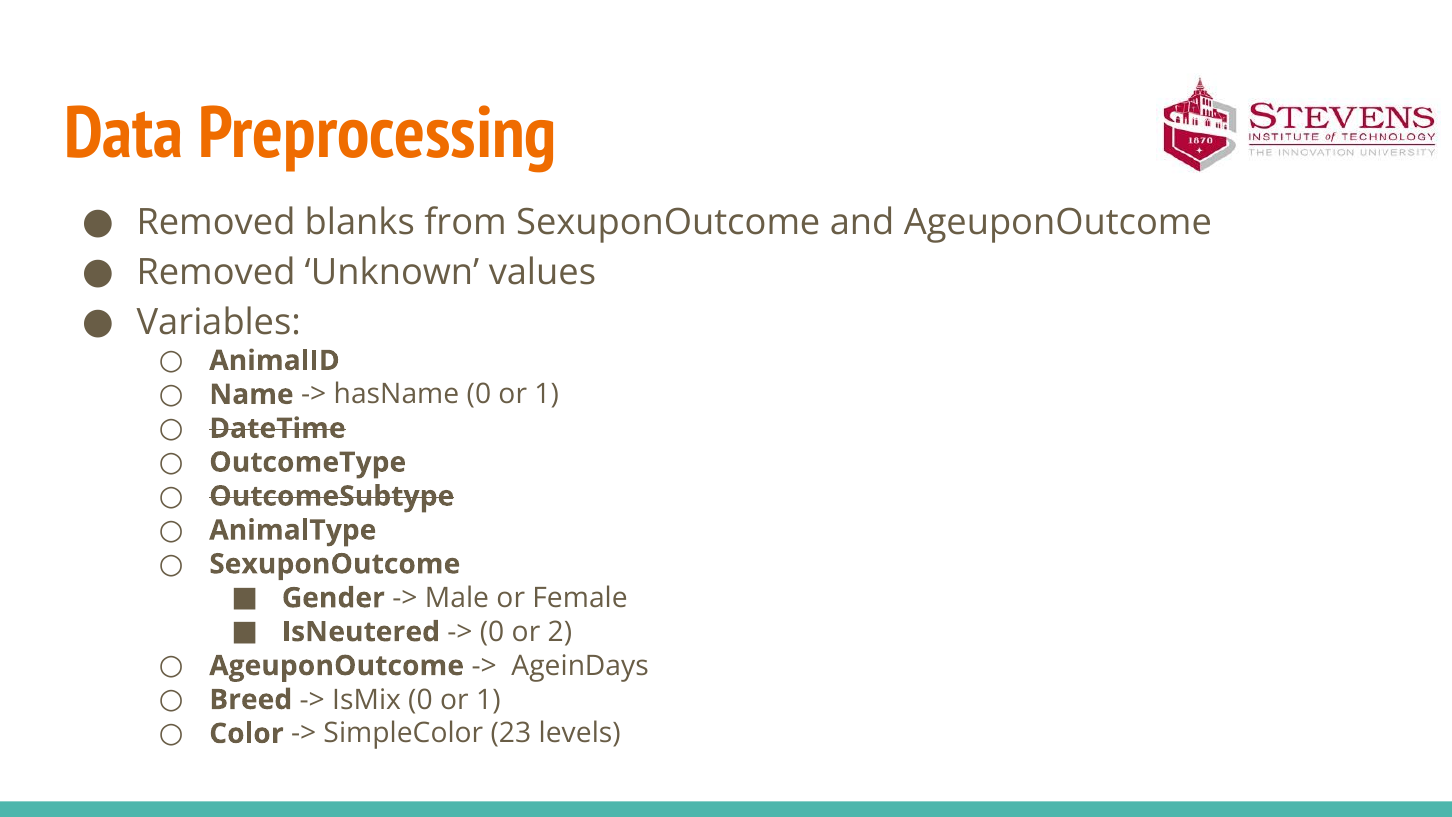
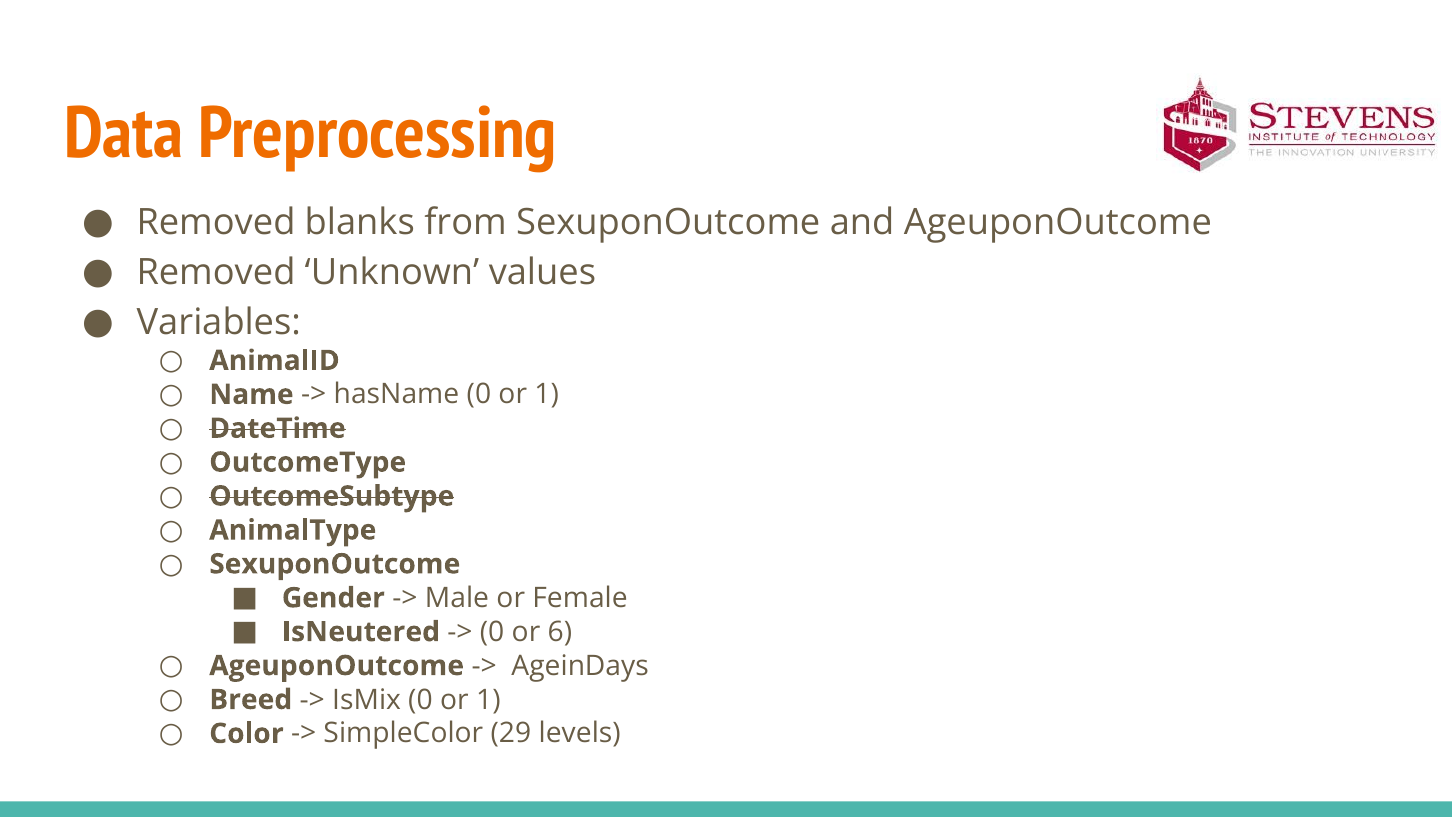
2: 2 -> 6
23: 23 -> 29
